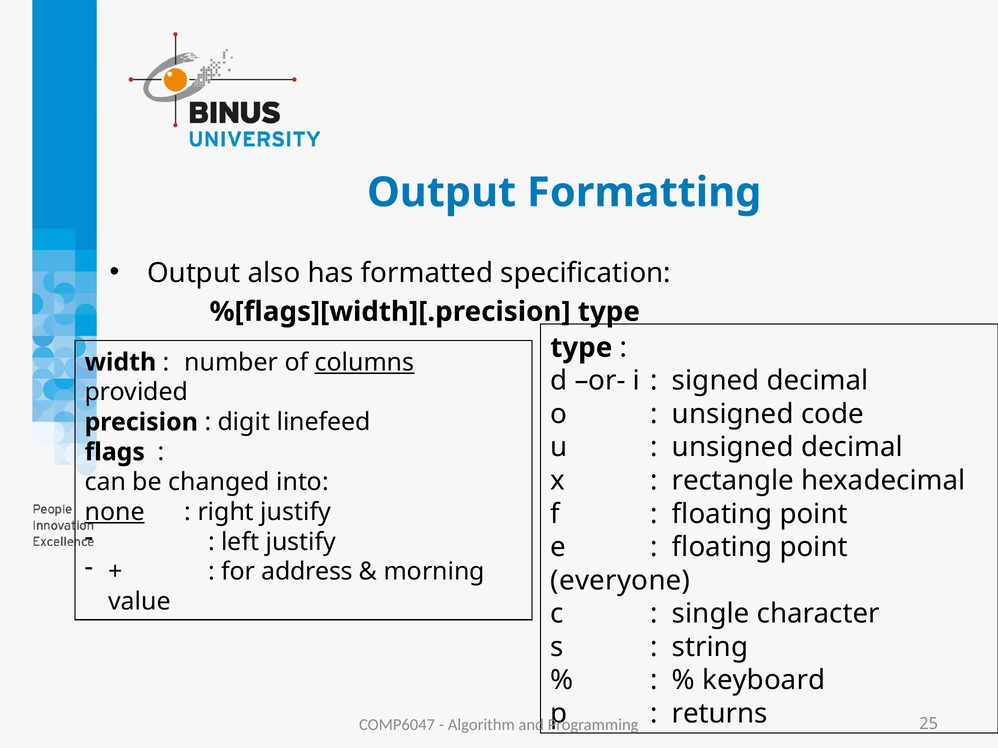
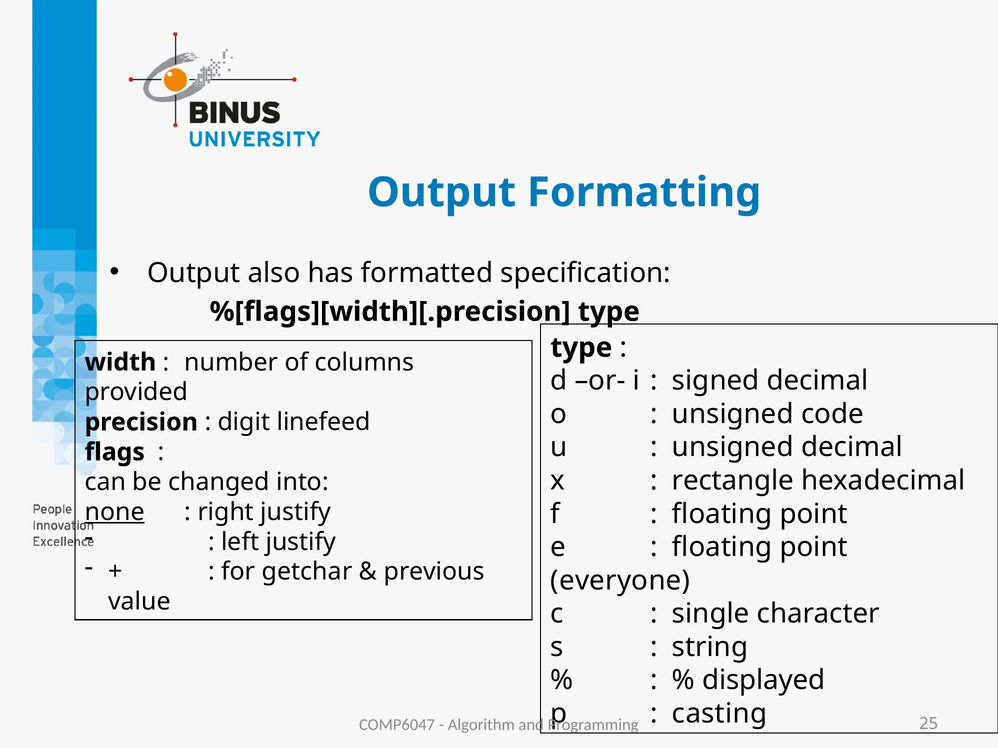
columns underline: present -> none
address: address -> getchar
morning: morning -> previous
keyboard: keyboard -> displayed
returns: returns -> casting
